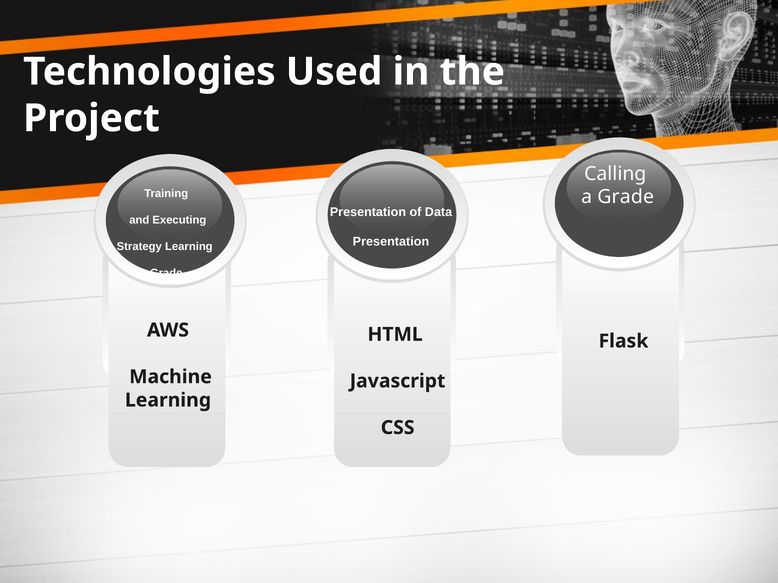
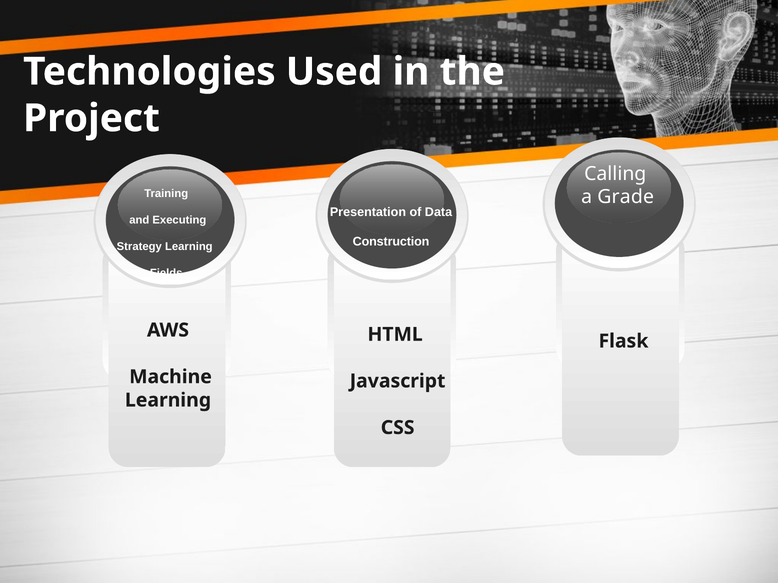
Presentation at (391, 242): Presentation -> Construction
Grade at (166, 273): Grade -> Fields
